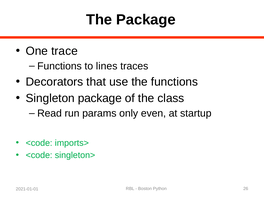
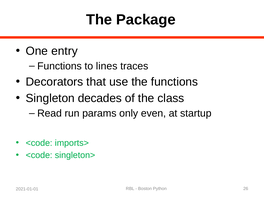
trace: trace -> entry
Singleton package: package -> decades
